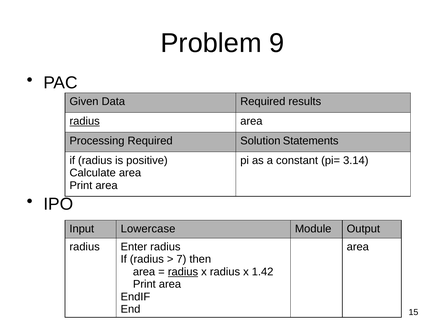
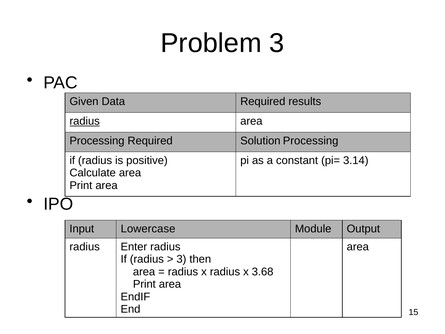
Problem 9: 9 -> 3
Solution Statements: Statements -> Processing
7 at (181, 259): 7 -> 3
radius at (183, 272) underline: present -> none
1.42: 1.42 -> 3.68
